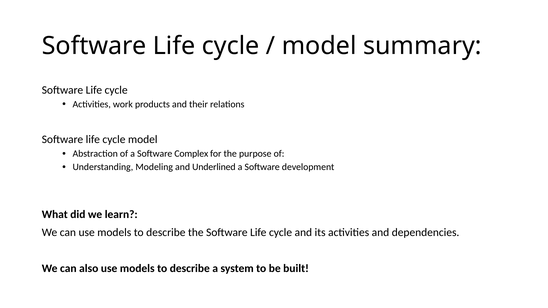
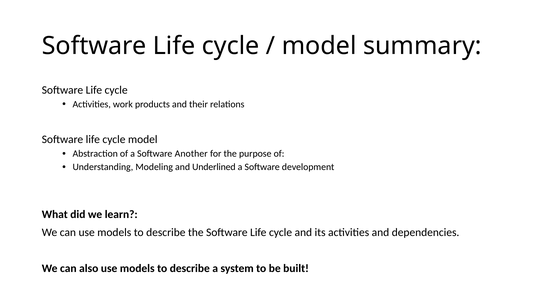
Complex: Complex -> Another
